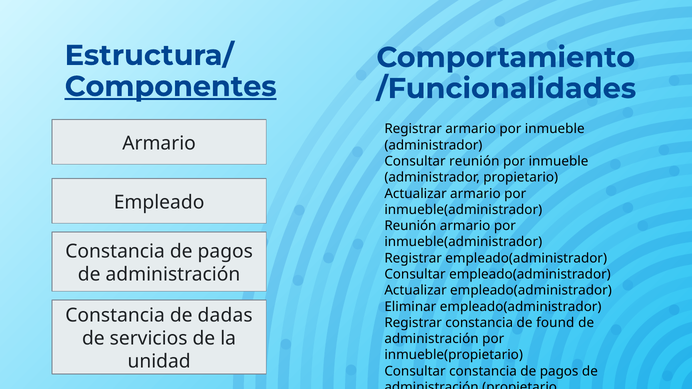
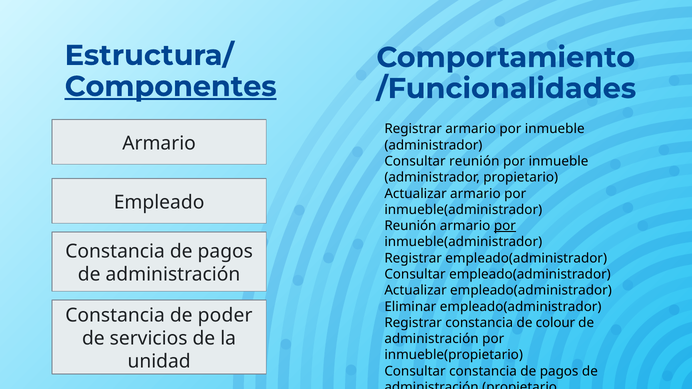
por at (505, 226) underline: none -> present
dadas: dadas -> poder
found: found -> colour
